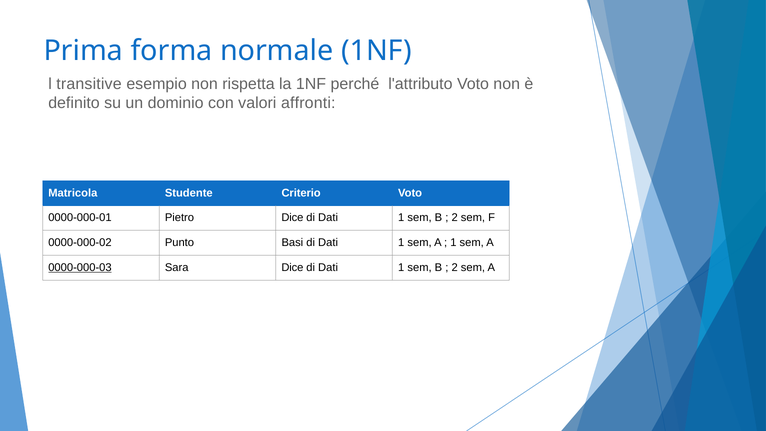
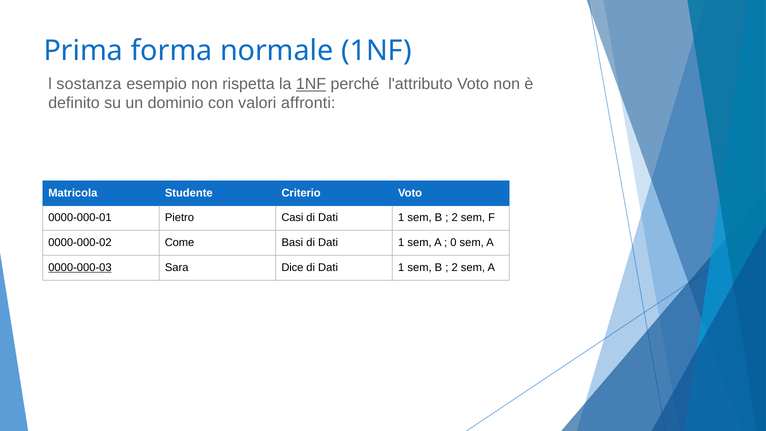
transitive: transitive -> sostanza
1NF at (311, 84) underline: none -> present
Pietro Dice: Dice -> Casi
Punto: Punto -> Come
1 at (453, 243): 1 -> 0
